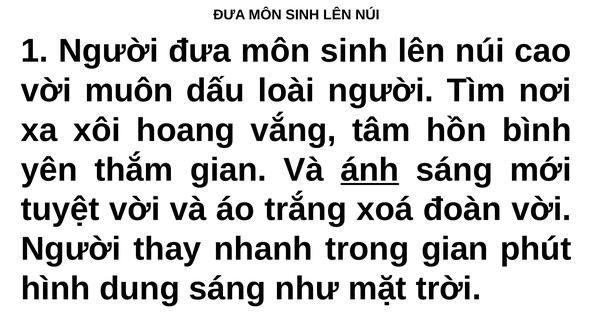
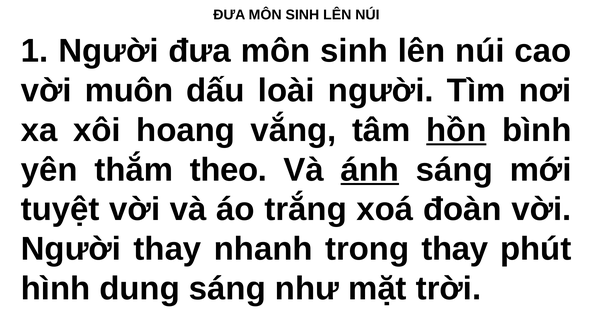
hồn underline: none -> present
thắm gian: gian -> theo
trong gian: gian -> thay
